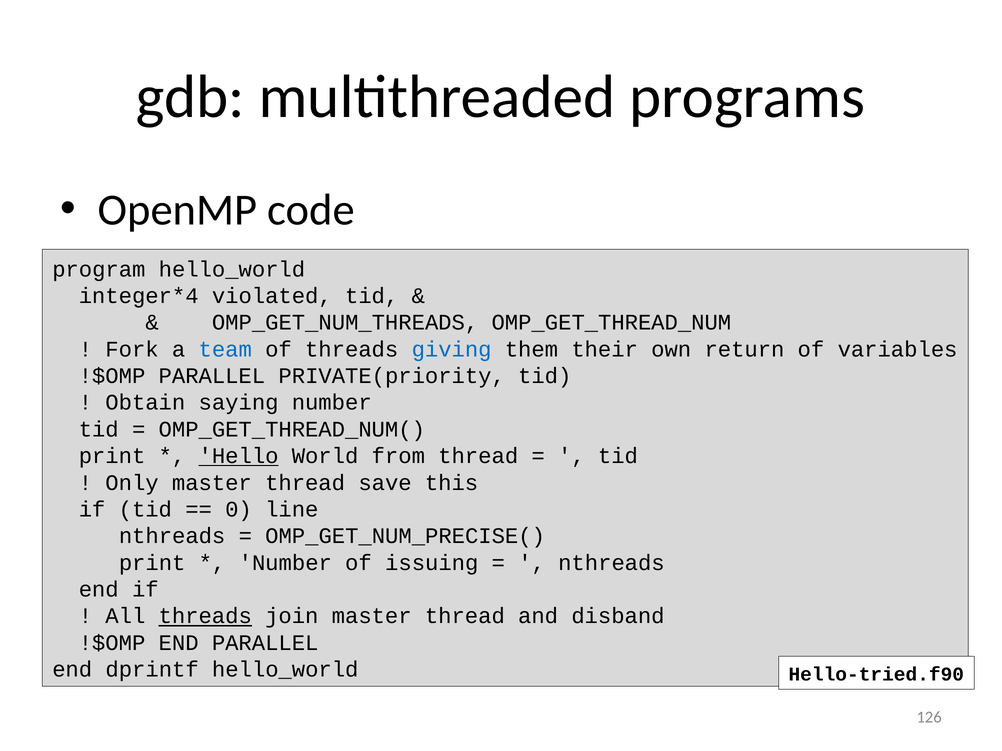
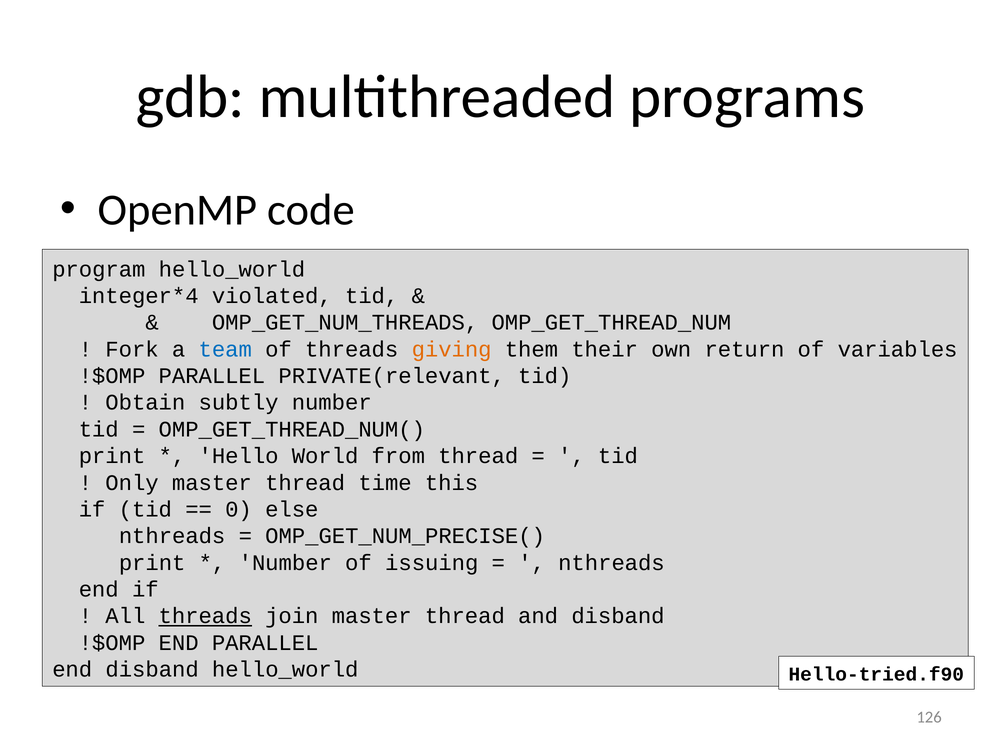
giving colour: blue -> orange
PRIVATE(priority: PRIVATE(priority -> PRIVATE(relevant
saying: saying -> subtly
Hello underline: present -> none
save: save -> time
line: line -> else
end dprintf: dprintf -> disband
